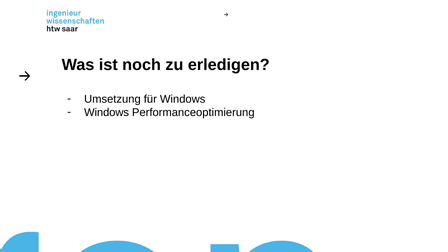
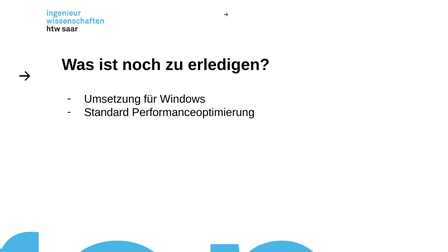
Windows at (107, 113): Windows -> Standard
